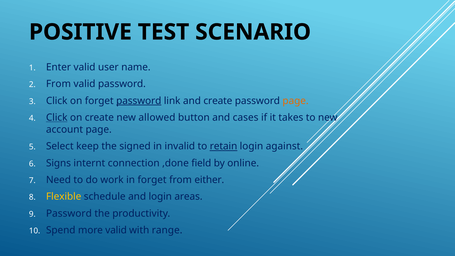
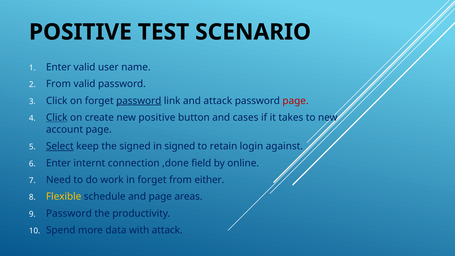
and create: create -> attack
page at (296, 101) colour: orange -> red
new allowed: allowed -> positive
Select underline: none -> present
in invalid: invalid -> signed
retain underline: present -> none
Signs at (58, 163): Signs -> Enter
and login: login -> page
more valid: valid -> data
with range: range -> attack
